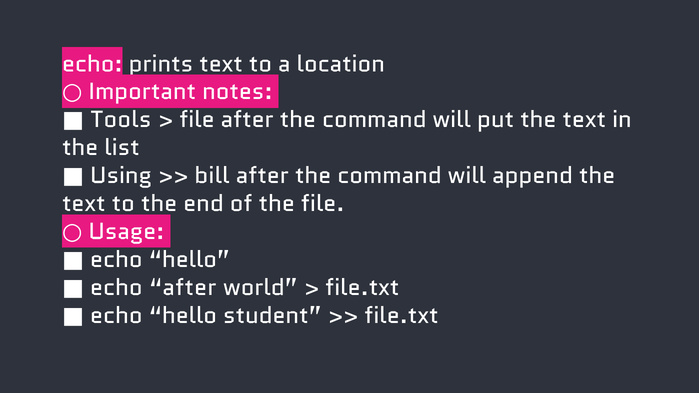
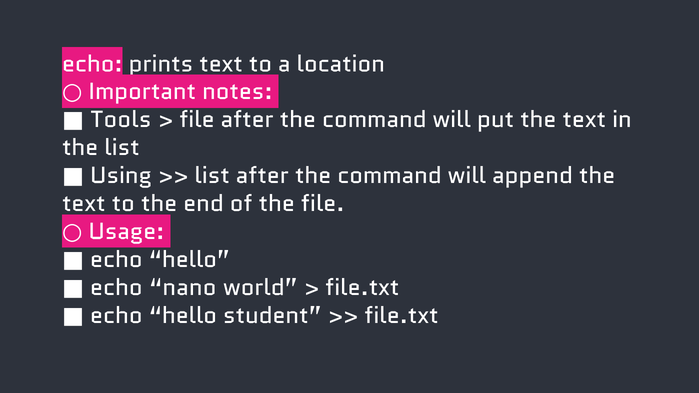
bill at (212, 176): bill -> list
echo after: after -> nano
